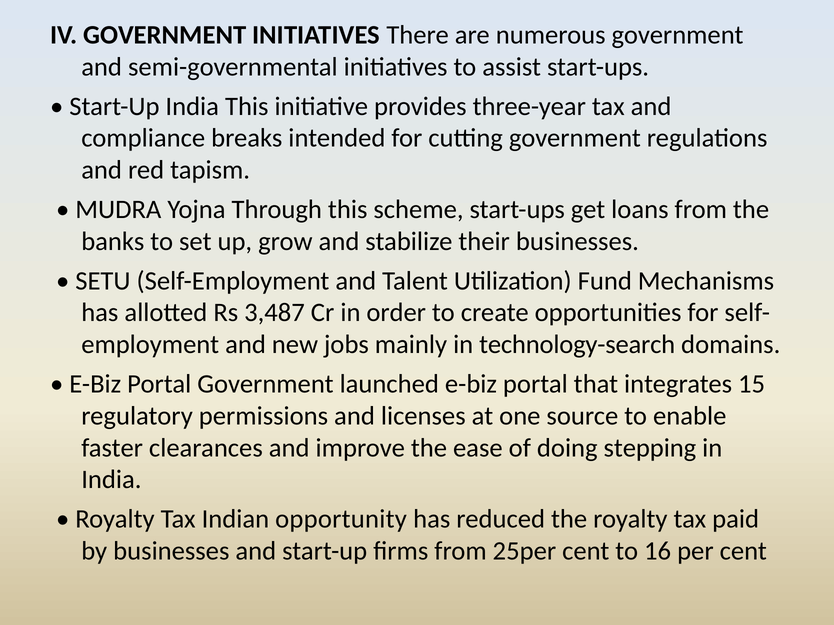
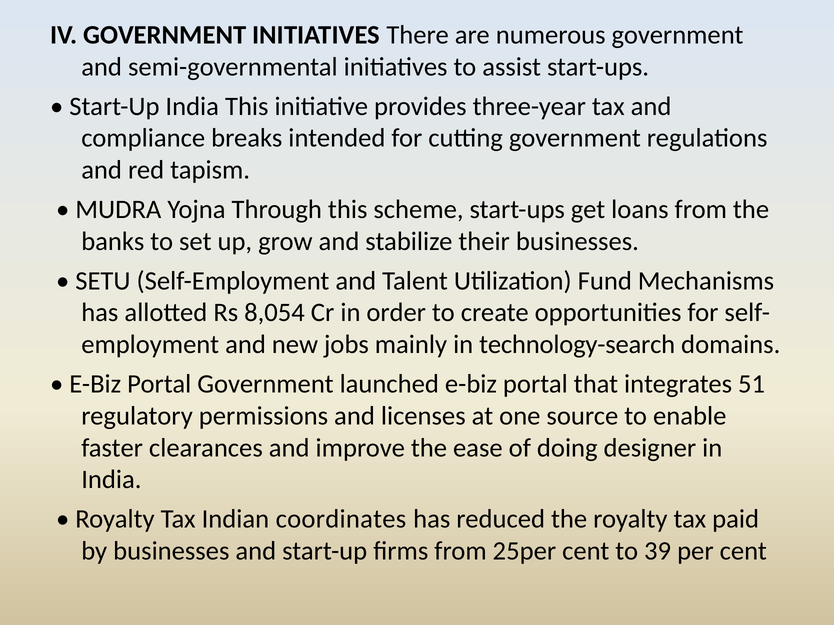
3,487: 3,487 -> 8,054
15: 15 -> 51
stepping: stepping -> designer
opportunity: opportunity -> coordinates
16: 16 -> 39
